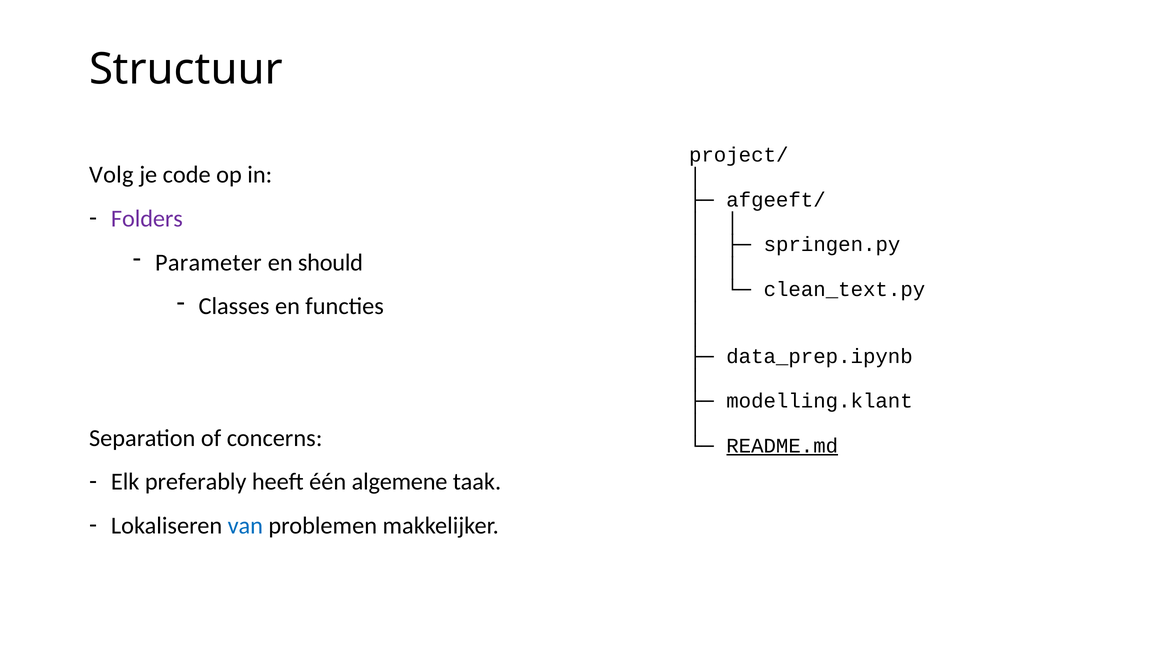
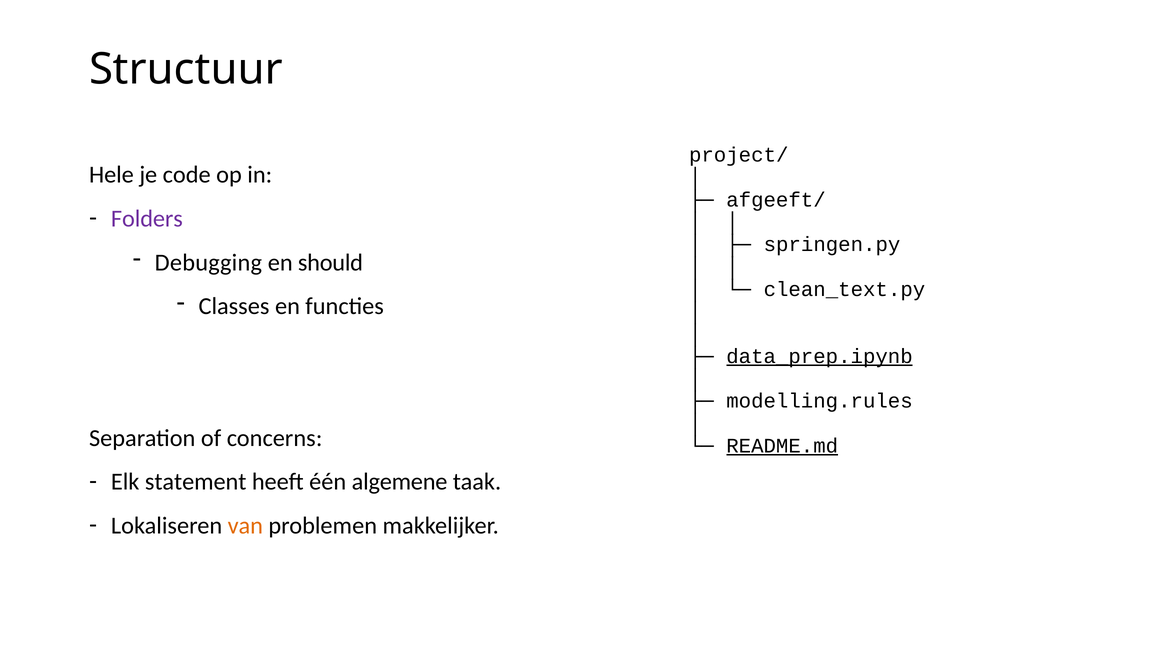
Volg: Volg -> Hele
Parameter: Parameter -> Debugging
data_prep.ipynb underline: none -> present
modelling.klant: modelling.klant -> modelling.rules
preferably: preferably -> statement
van colour: blue -> orange
